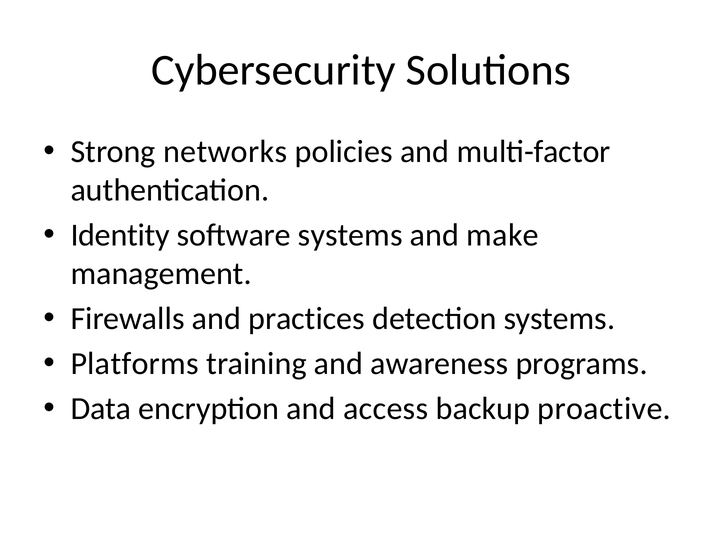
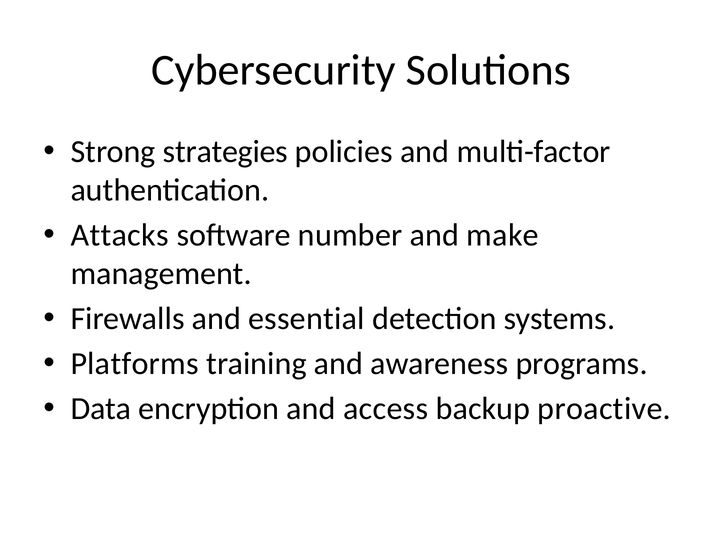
networks: networks -> strategies
Identity: Identity -> Attacks
software systems: systems -> number
practices: practices -> essential
